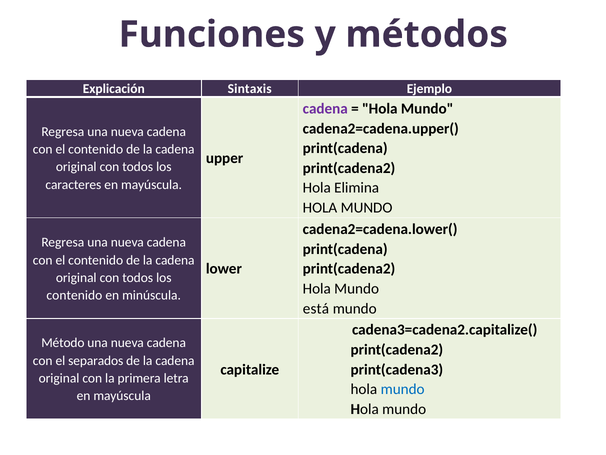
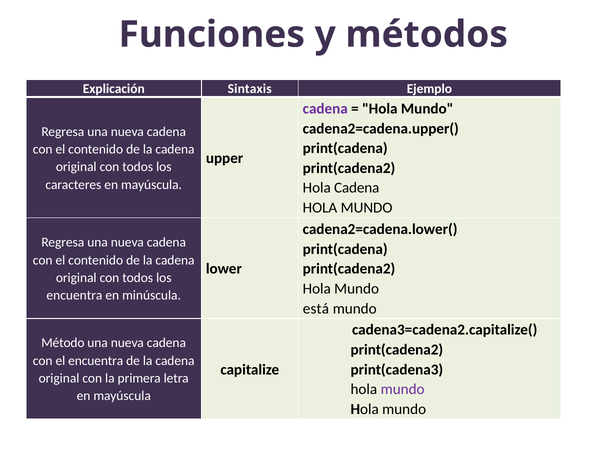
Hola Elimina: Elimina -> Cadena
contenido at (74, 295): contenido -> encuentra
el separados: separados -> encuentra
mundo at (403, 389) colour: blue -> purple
